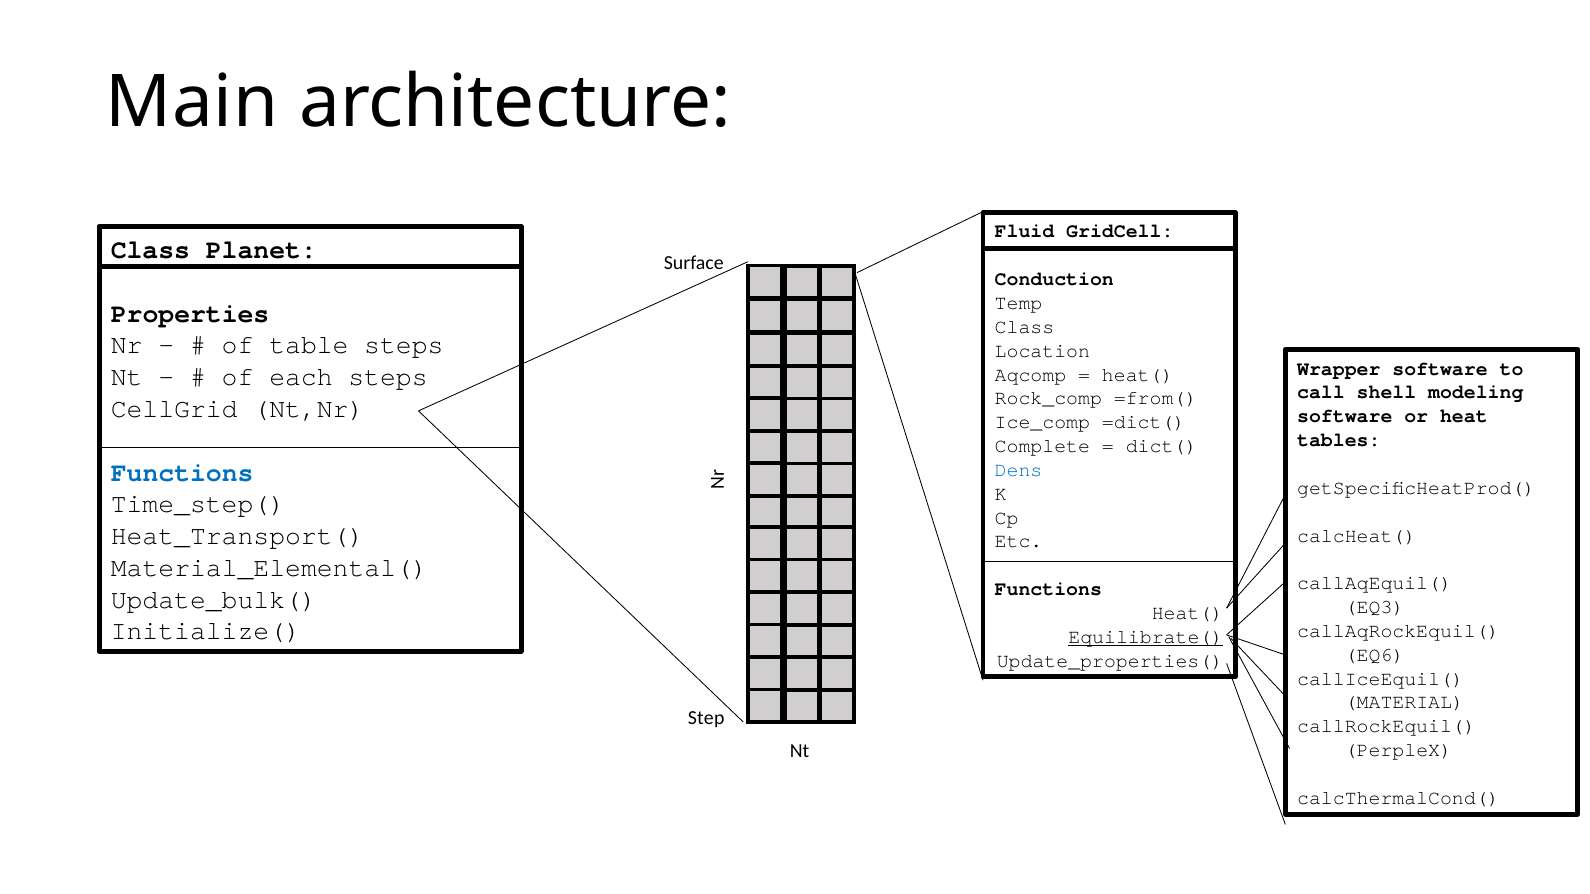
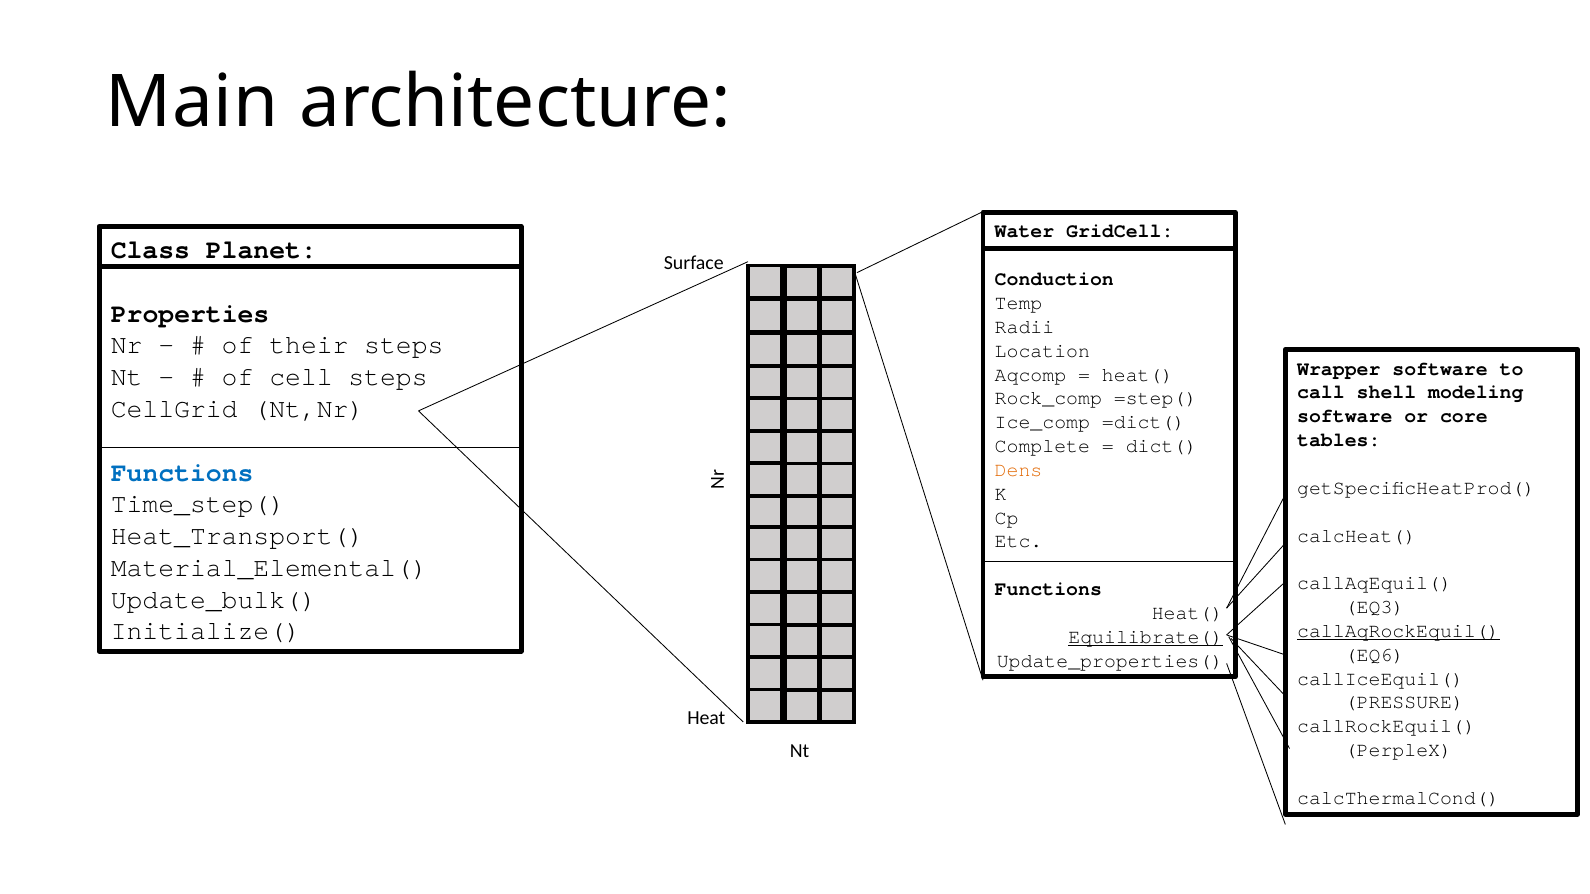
Fluid: Fluid -> Water
Class at (1025, 327): Class -> Radii
table: table -> their
each: each -> cell
=from(: =from( -> =step(
heat: heat -> core
Dens colour: blue -> orange
callAqRockEquil( underline: none -> present
MATERIAL: MATERIAL -> PRESSURE
Step: Step -> Heat
